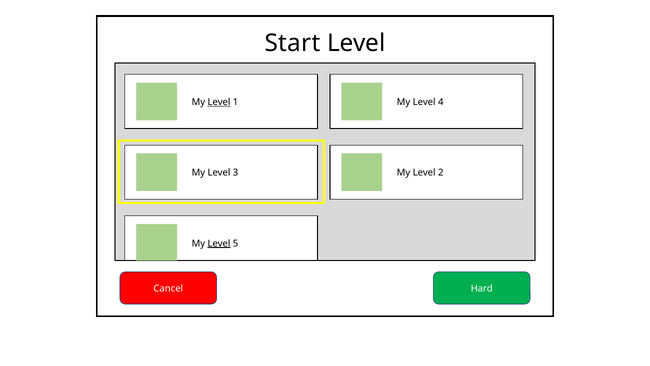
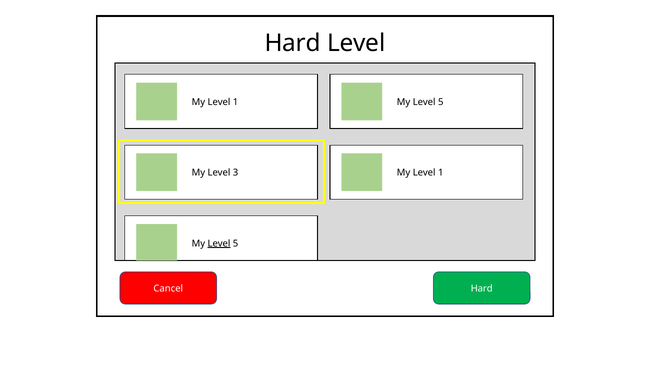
Start at (293, 43): Start -> Hard
Level at (219, 102) underline: present -> none
4 at (441, 102): 4 -> 5
3 My Level 2: 2 -> 1
